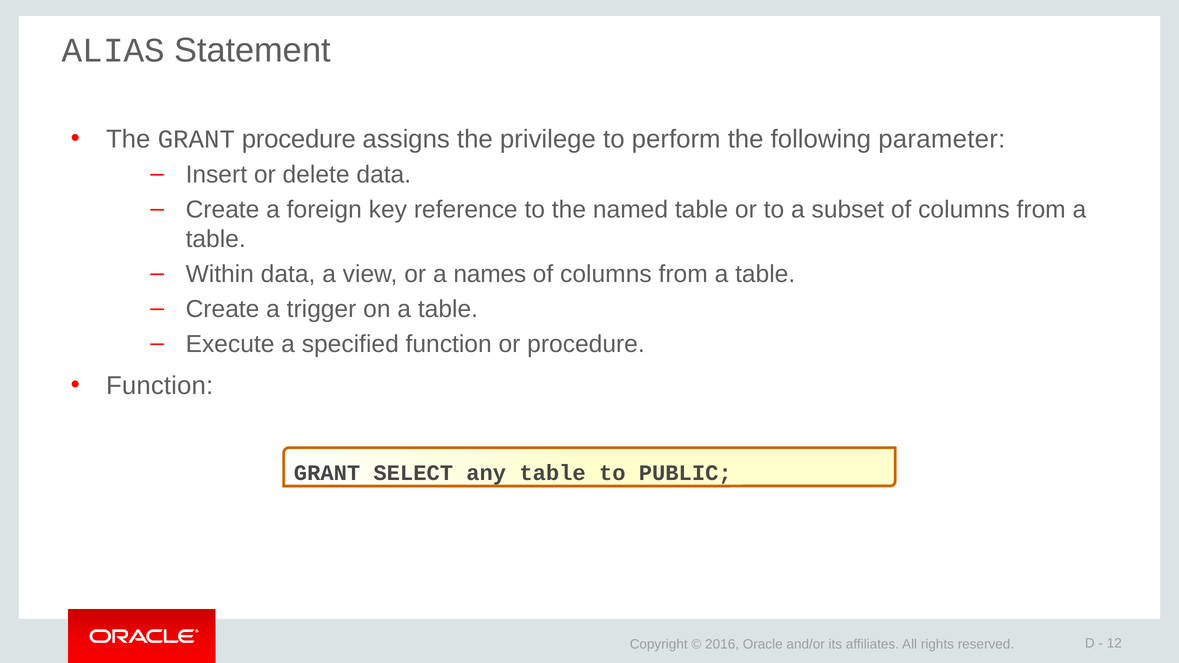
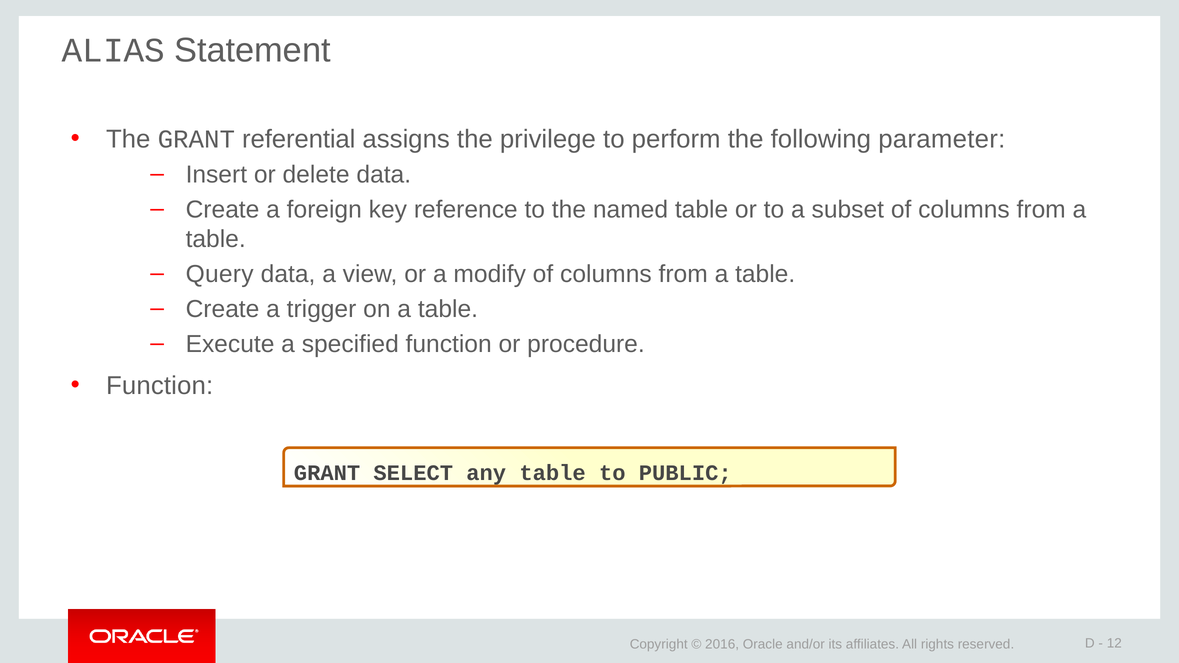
GRANT procedure: procedure -> referential
Within: Within -> Query
names: names -> modify
